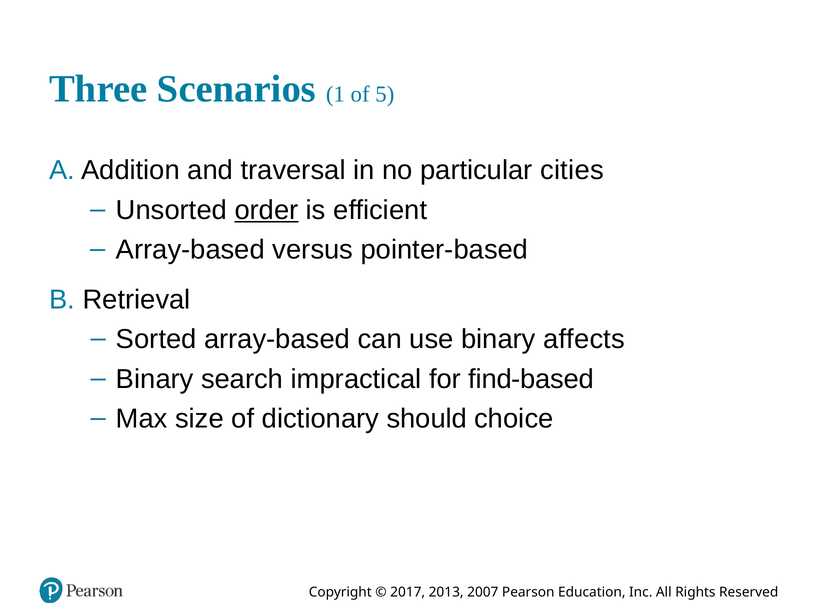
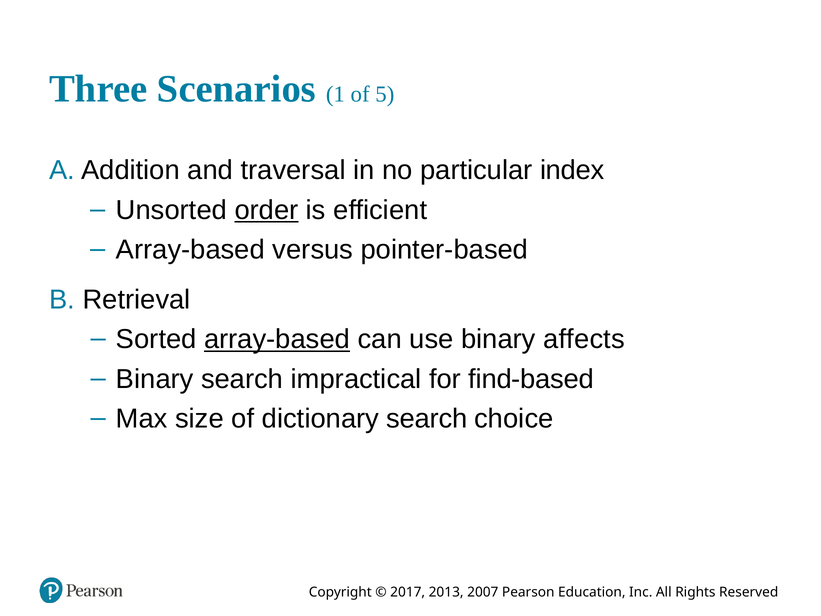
cities: cities -> index
array-based at (277, 339) underline: none -> present
dictionary should: should -> search
